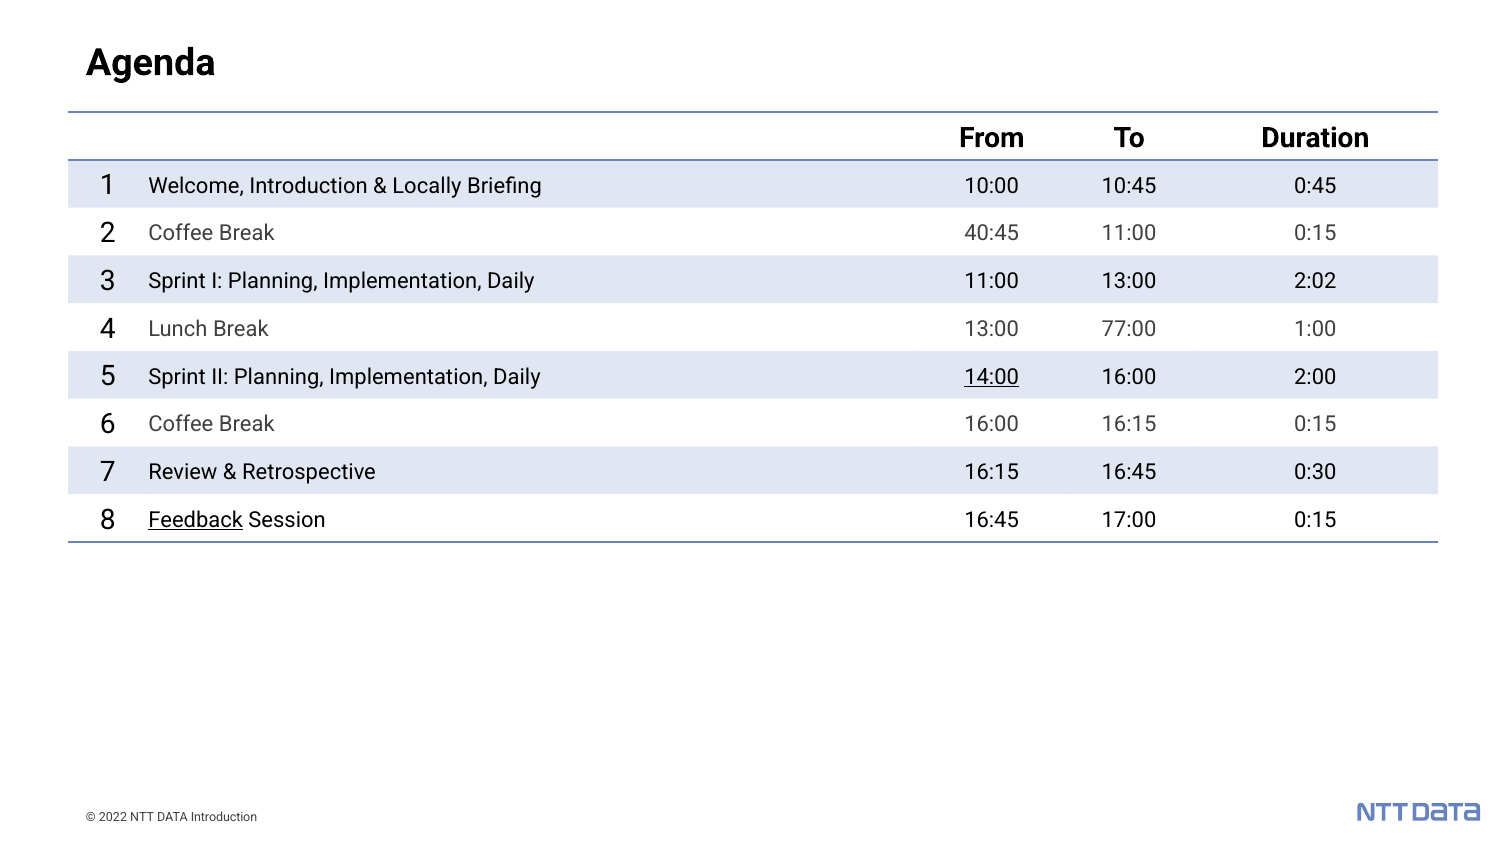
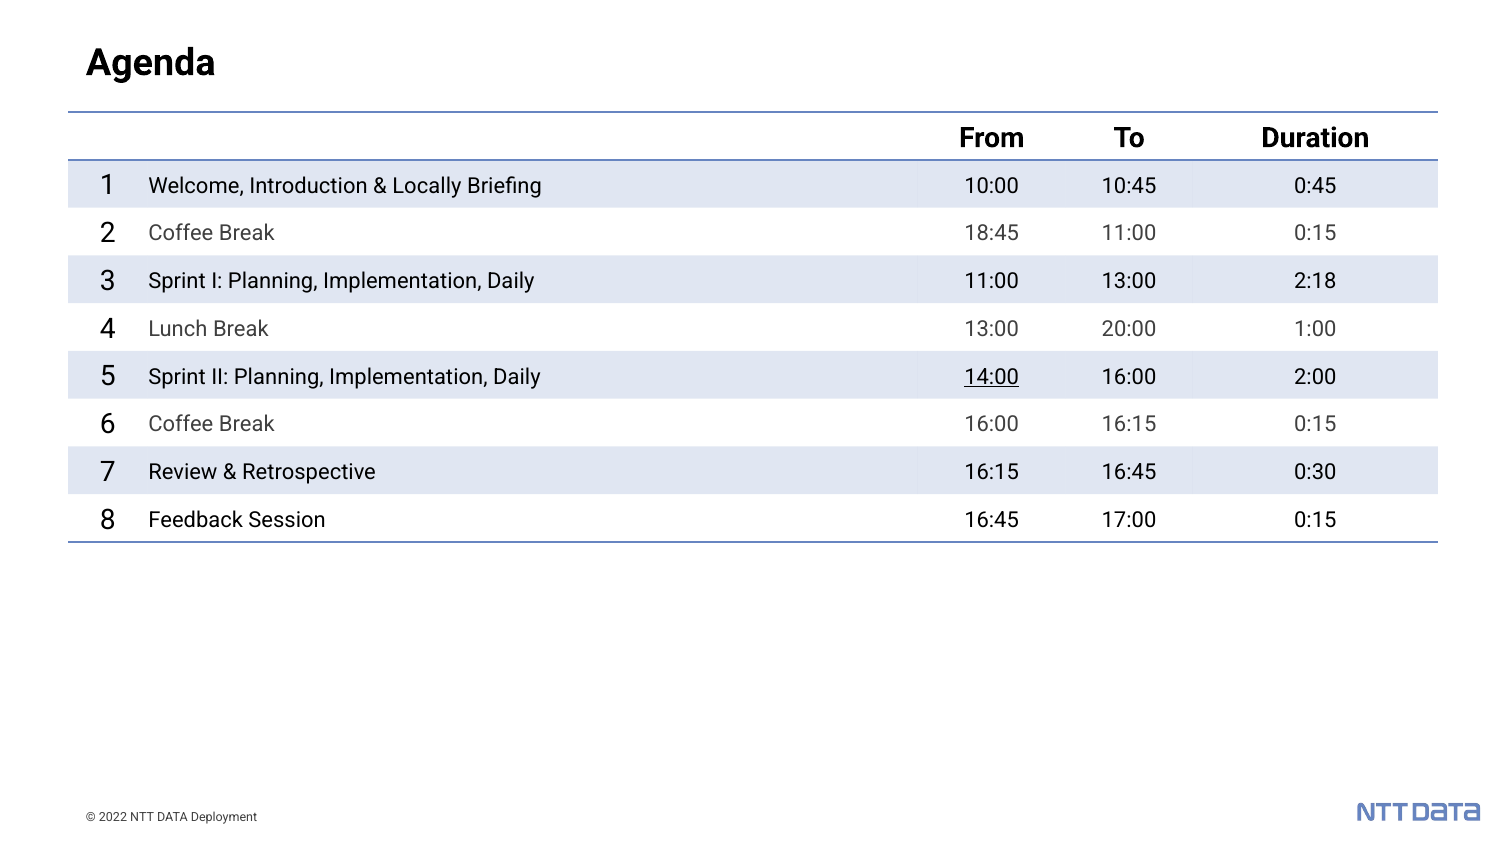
40:45: 40:45 -> 18:45
2:02: 2:02 -> 2:18
77:00: 77:00 -> 20:00
Feedback underline: present -> none
DATA Introduction: Introduction -> Deployment
